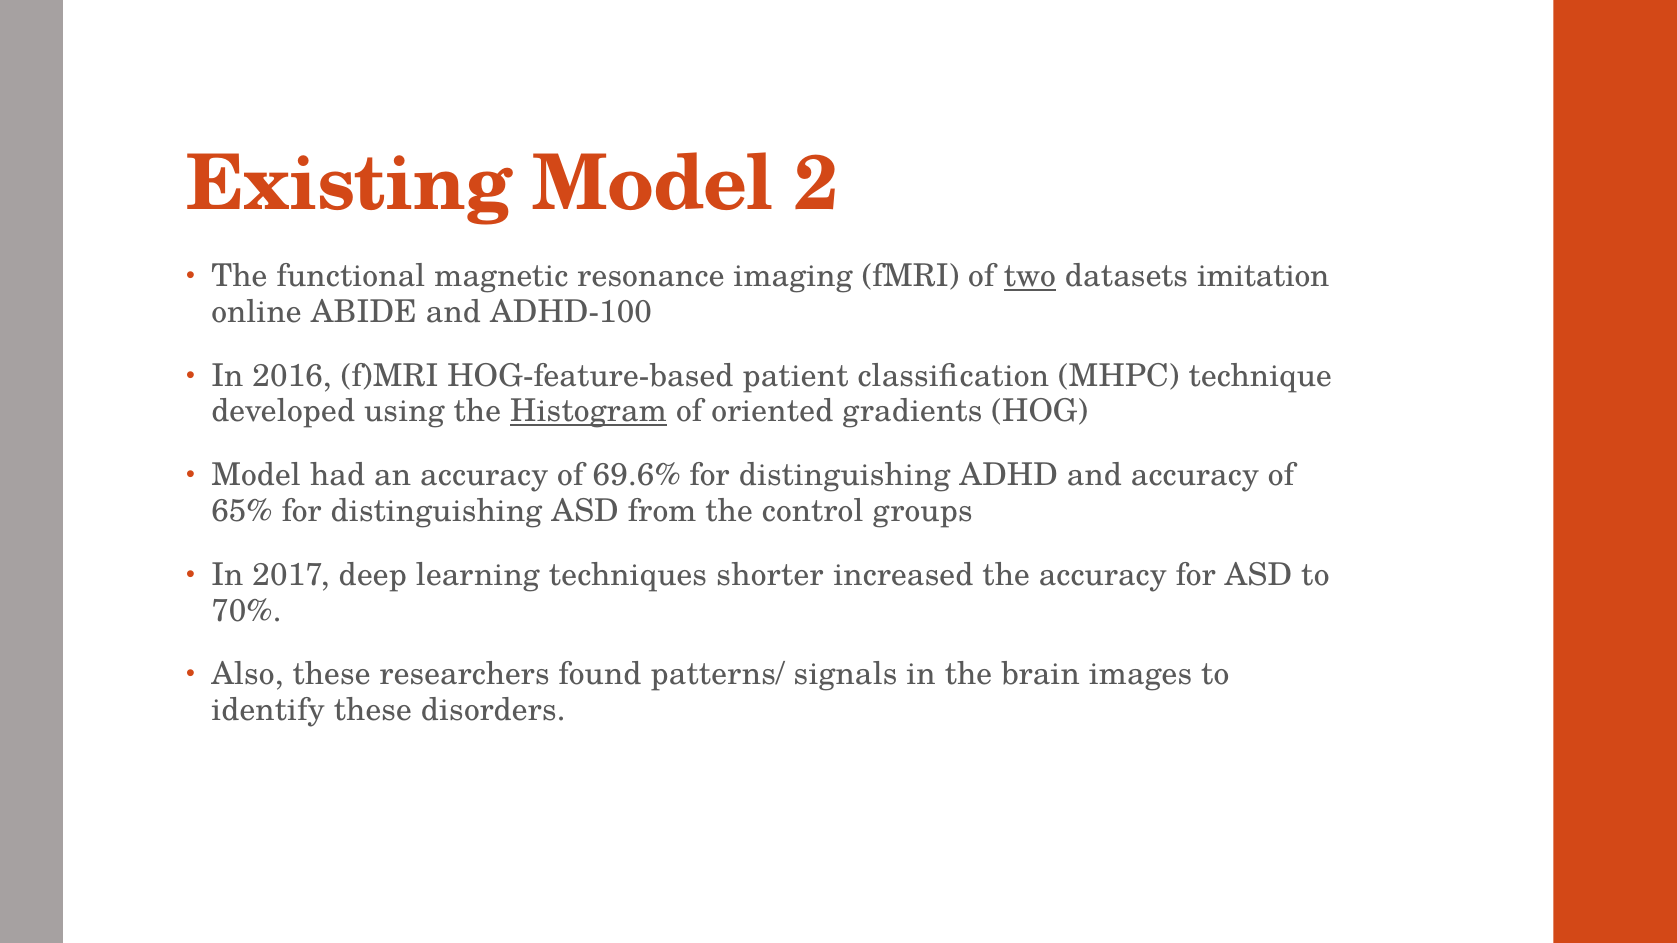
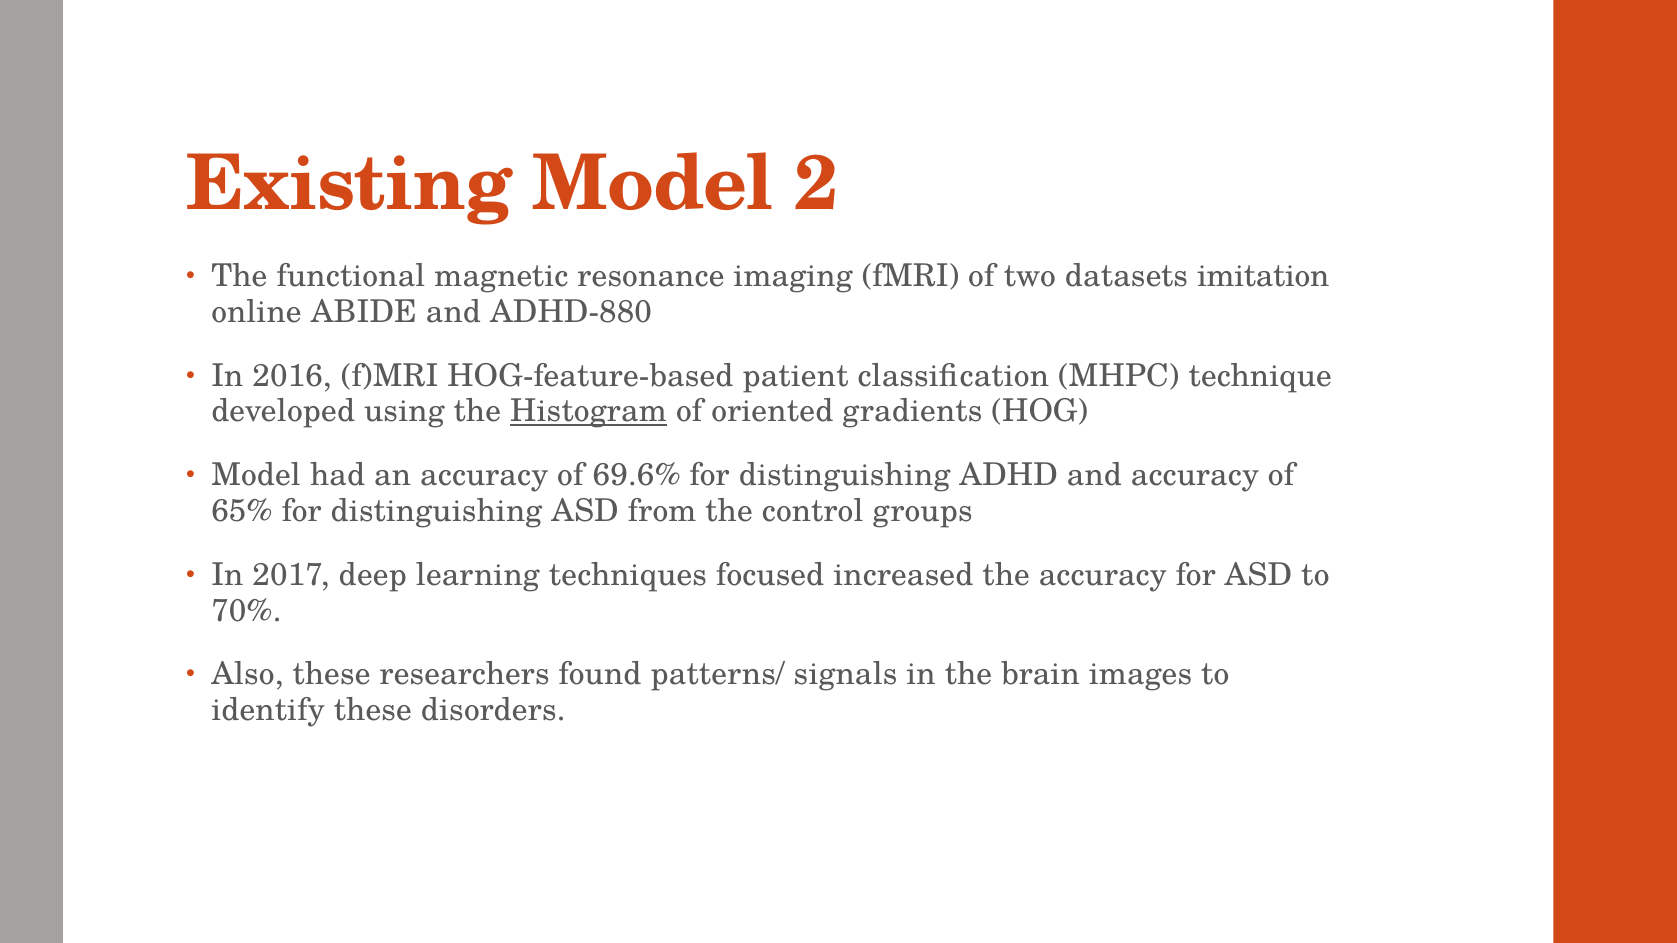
two underline: present -> none
ADHD-100: ADHD-100 -> ADHD-880
shorter: shorter -> focused
